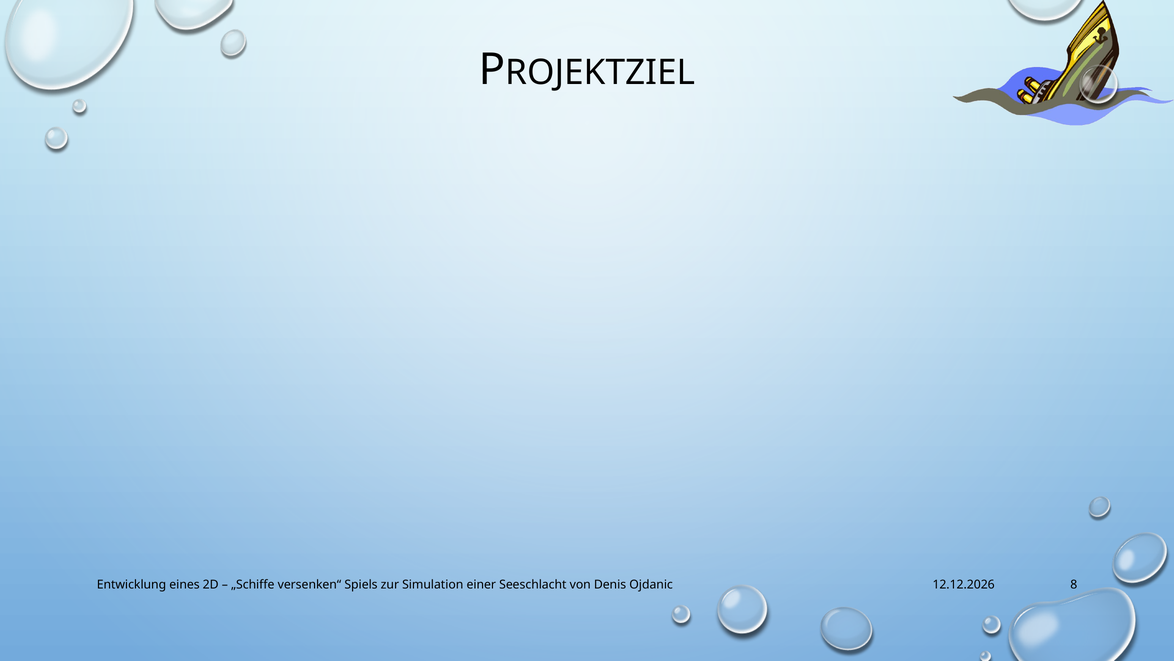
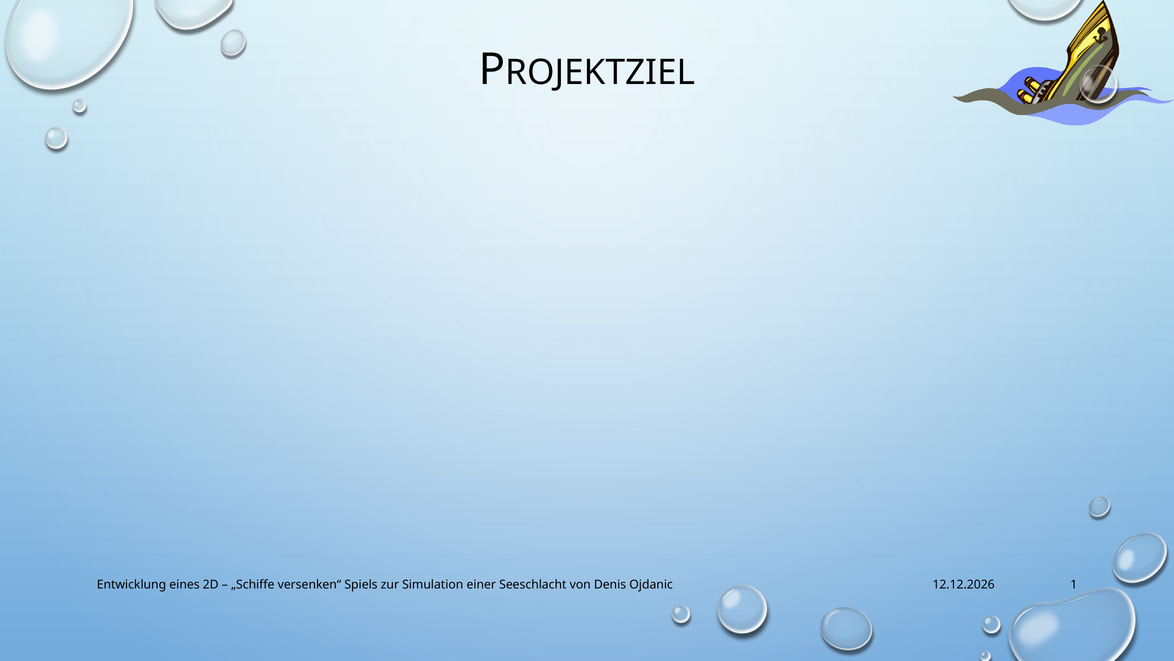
8: 8 -> 1
